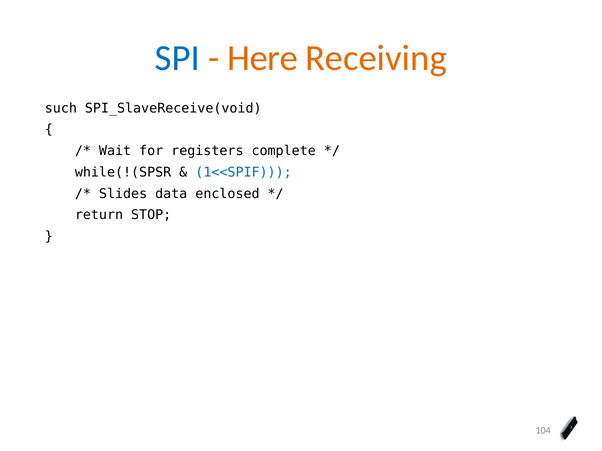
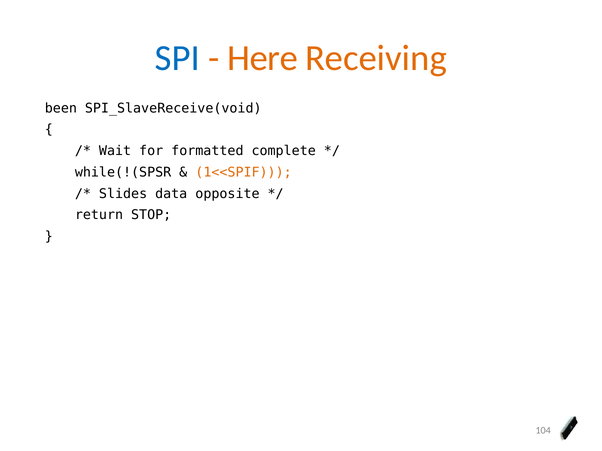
such: such -> been
registers: registers -> formatted
1<<SPIF colour: blue -> orange
enclosed: enclosed -> opposite
